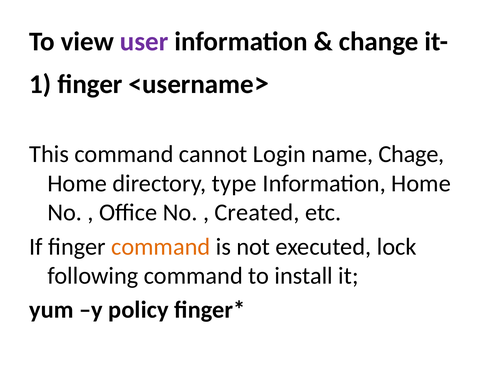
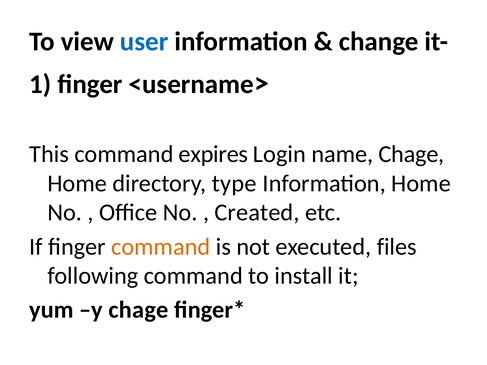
user colour: purple -> blue
cannot: cannot -> expires
lock: lock -> files
y policy: policy -> chage
